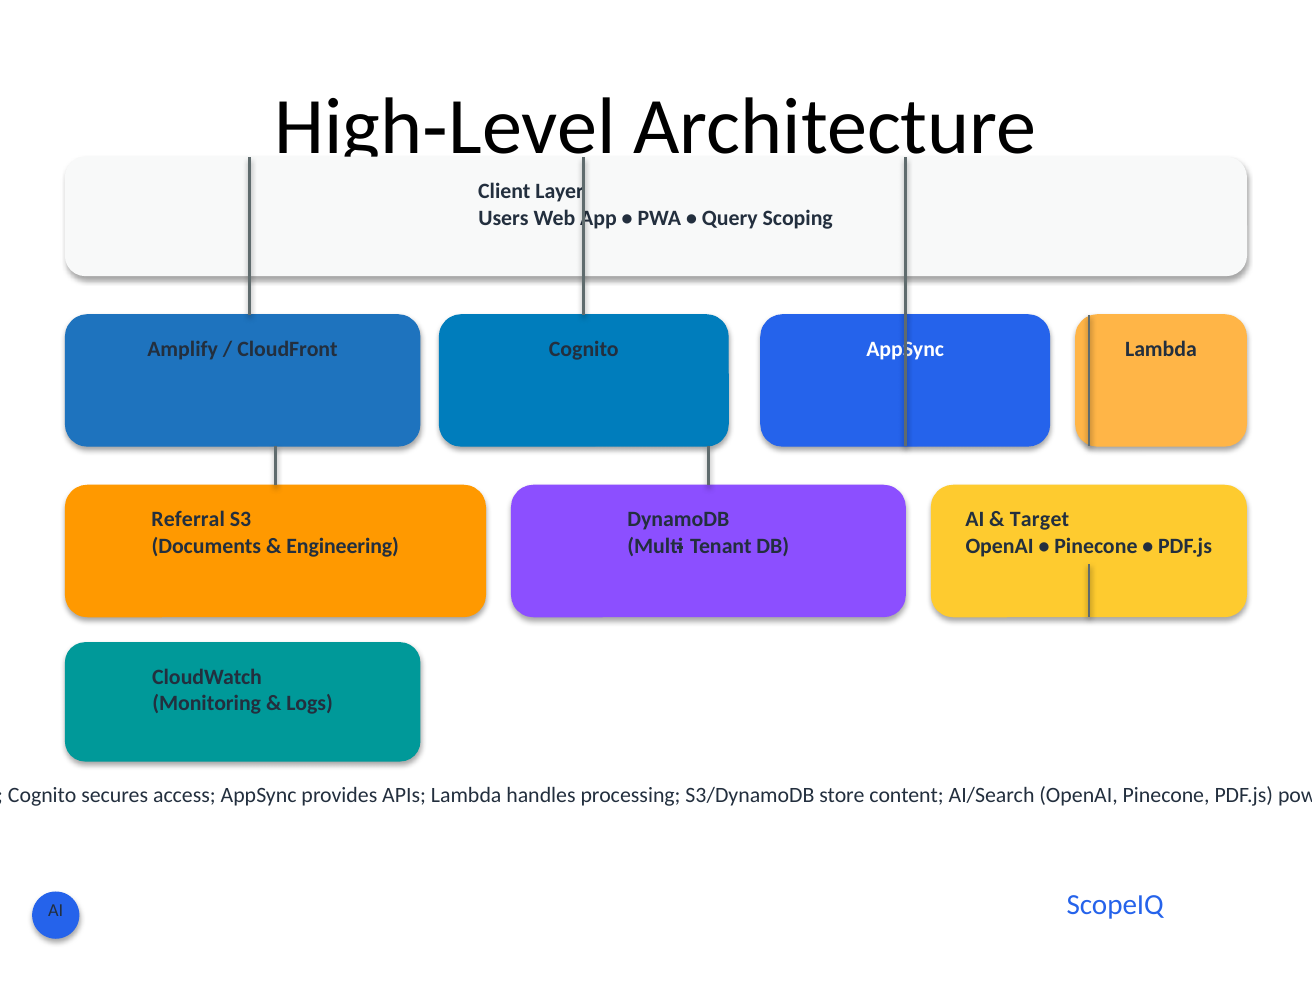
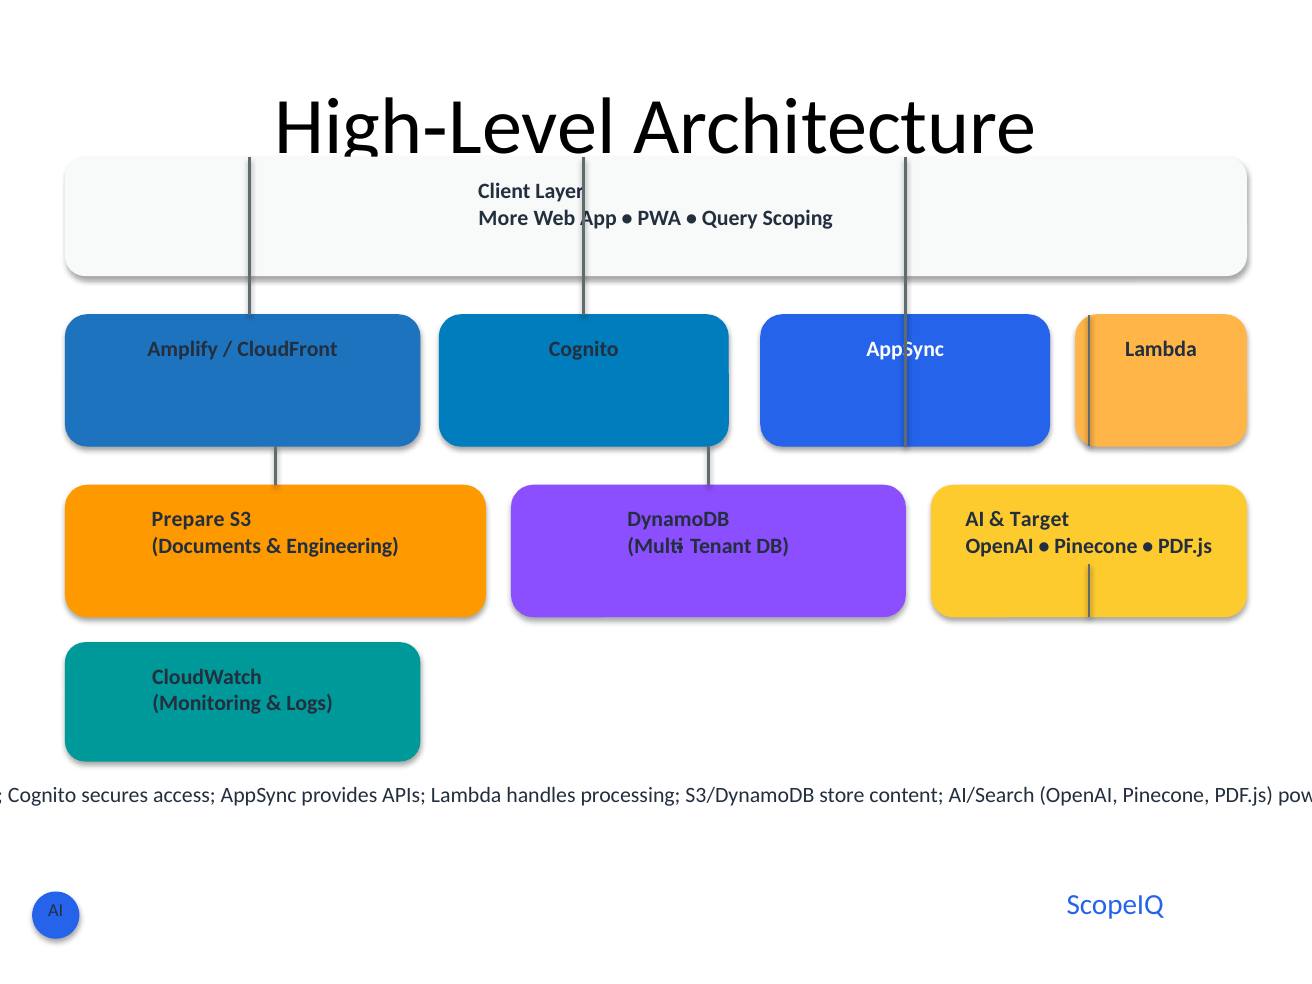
Users: Users -> More
Referral: Referral -> Prepare
